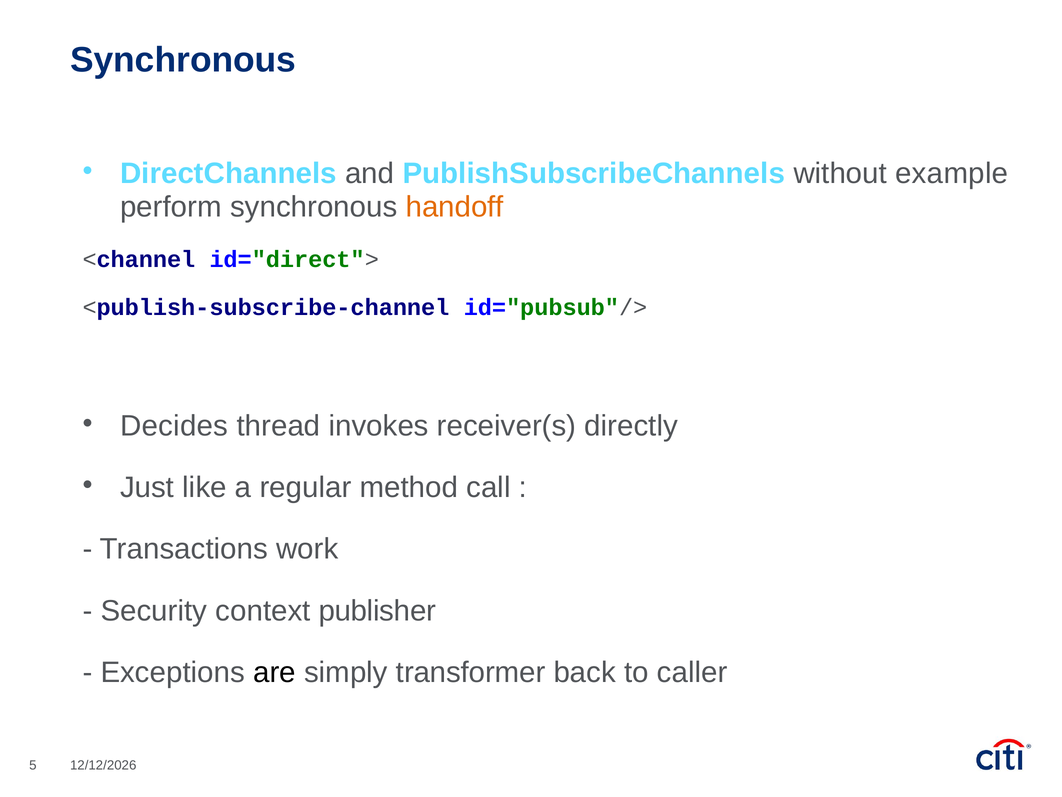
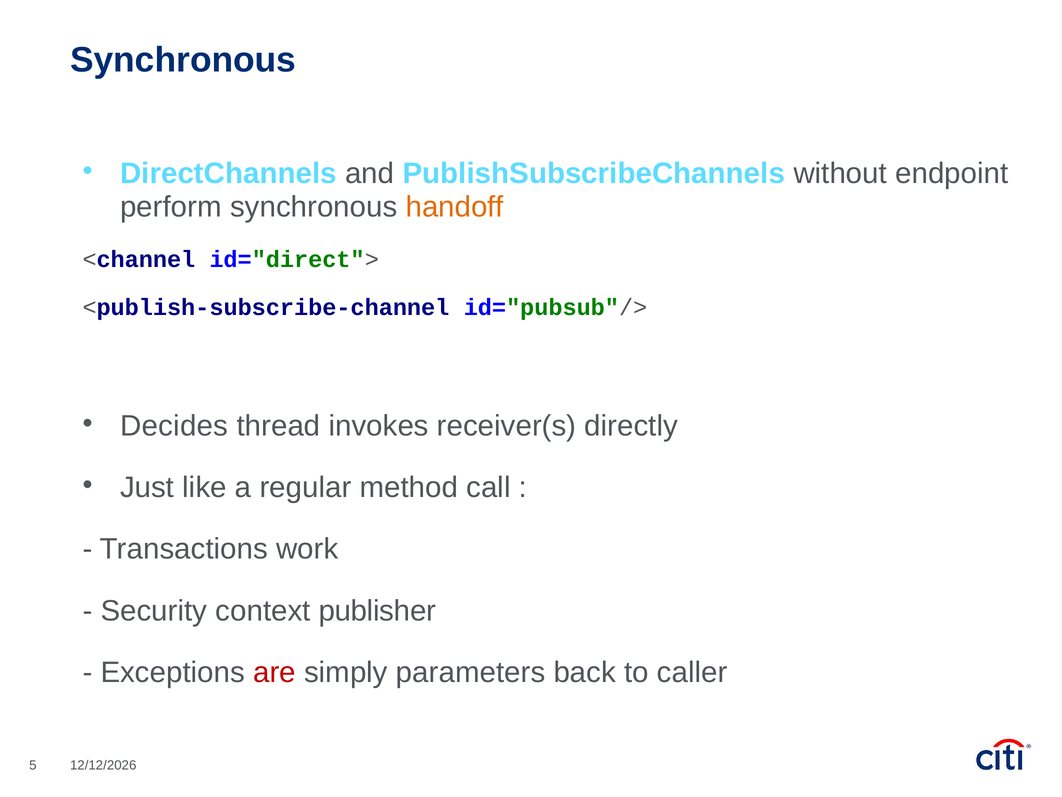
example: example -> endpoint
are colour: black -> red
transformer: transformer -> parameters
